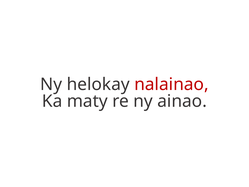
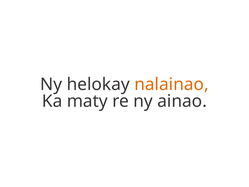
nalainao colour: red -> orange
